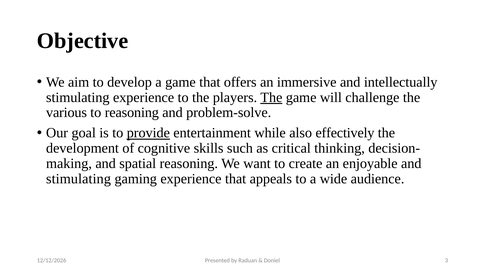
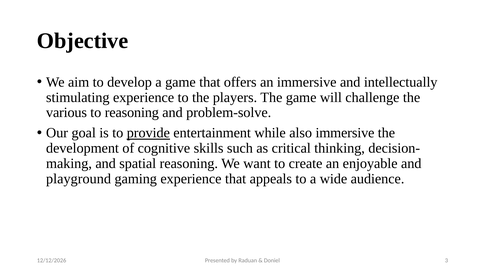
The at (271, 97) underline: present -> none
also effectively: effectively -> immersive
stimulating at (78, 179): stimulating -> playground
